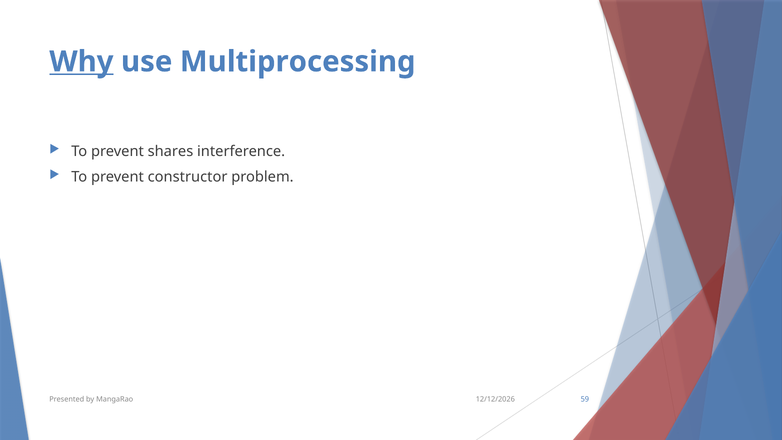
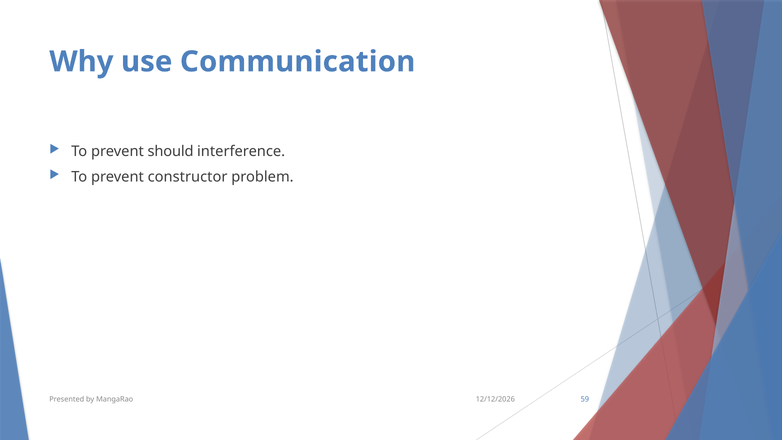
Why underline: present -> none
Multiprocessing: Multiprocessing -> Communication
shares: shares -> should
